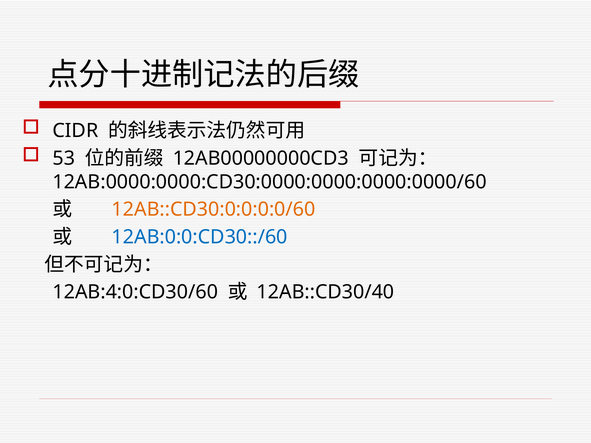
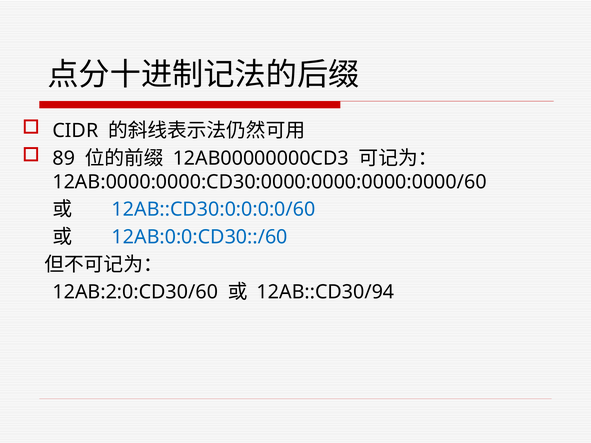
53: 53 -> 89
12AB::CD30:0:0:0:0/60 colour: orange -> blue
12AB:4:0:CD30/60: 12AB:4:0:CD30/60 -> 12AB:2:0:CD30/60
12AB::CD30/40: 12AB::CD30/40 -> 12AB::CD30/94
